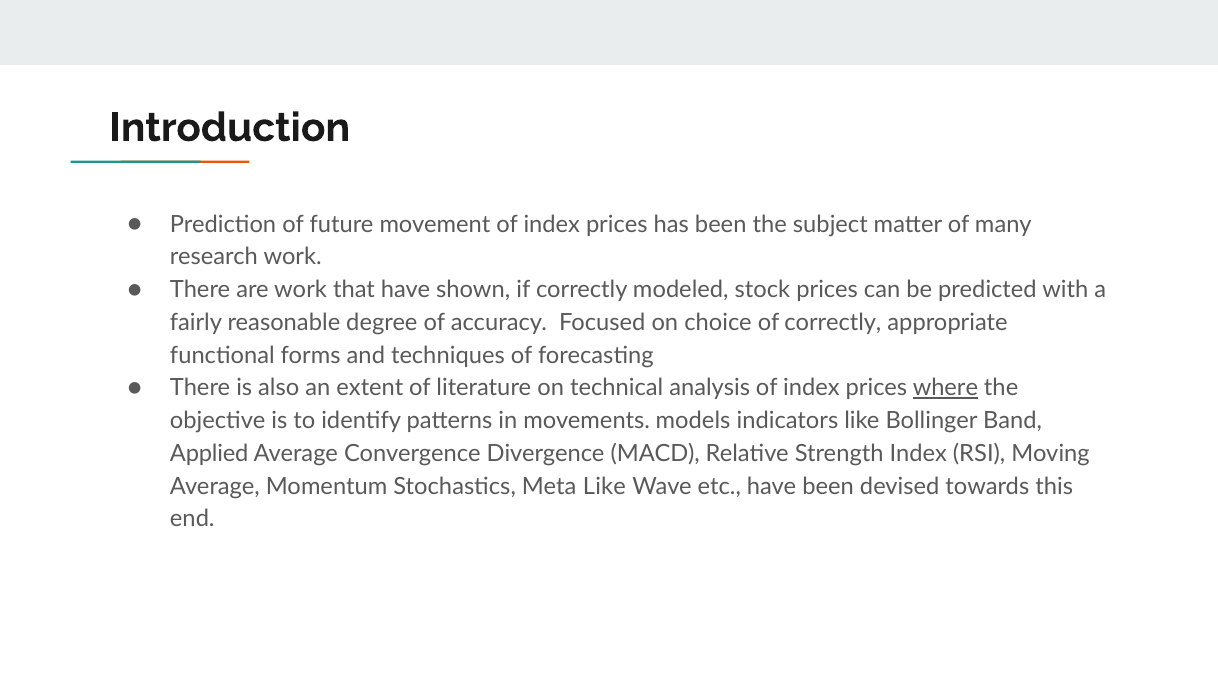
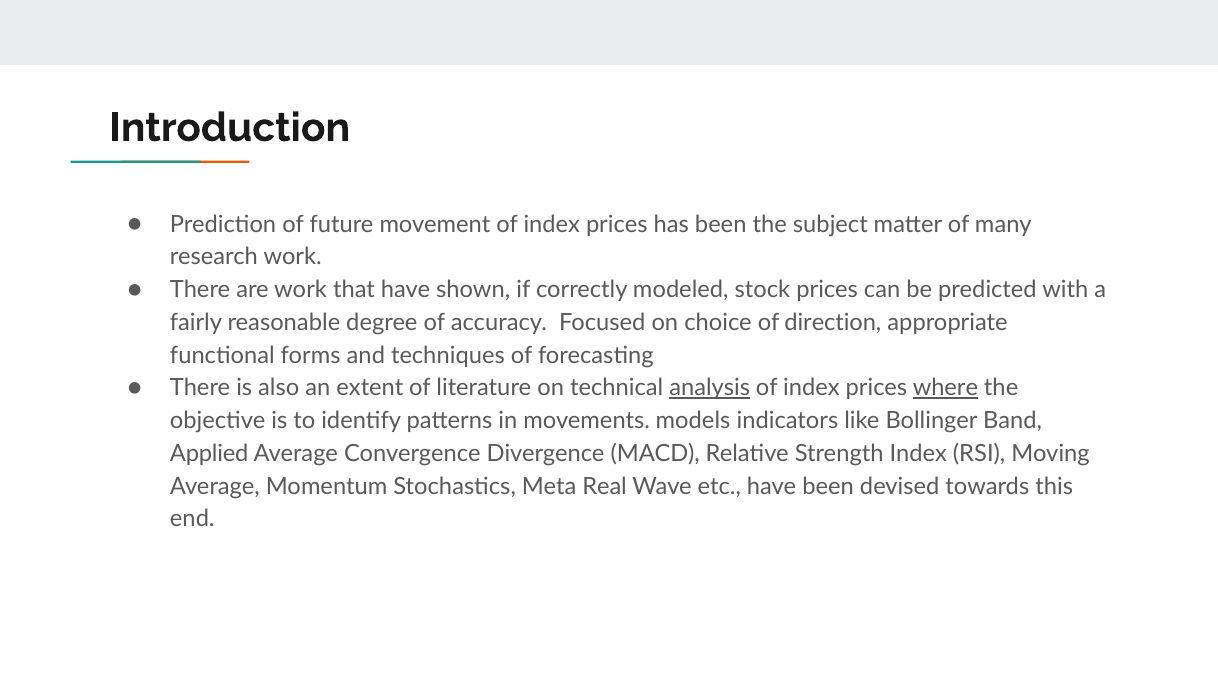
of correctly: correctly -> direction
analysis underline: none -> present
Meta Like: Like -> Real
